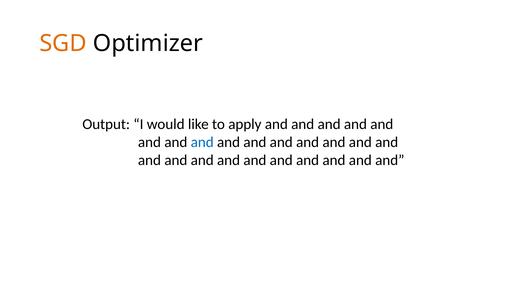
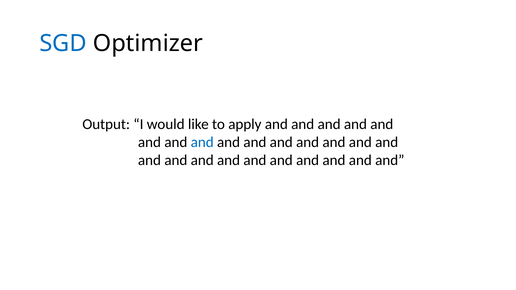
SGD colour: orange -> blue
